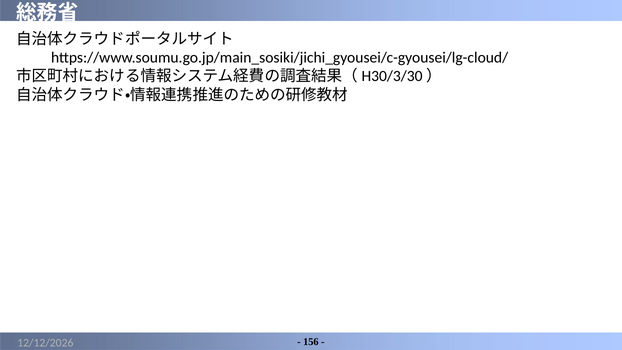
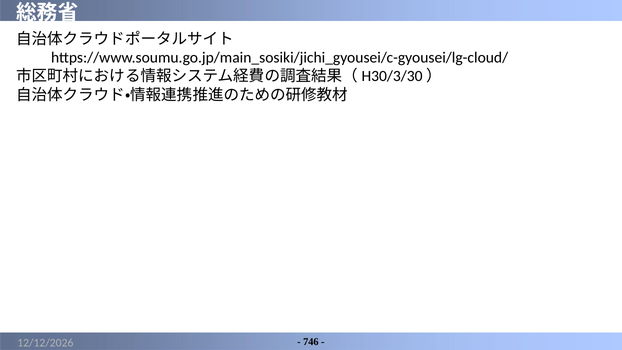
156: 156 -> 746
